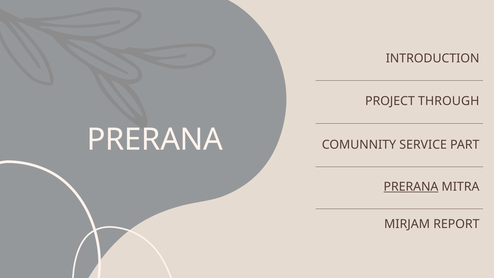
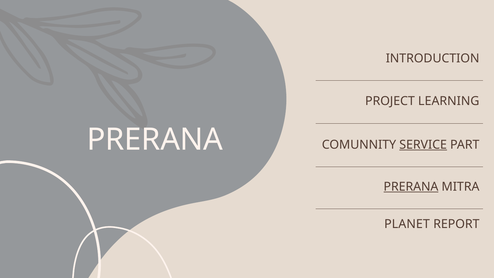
THROUGH: THROUGH -> LEARNING
SERVICE underline: none -> present
MIRJAM: MIRJAM -> PLANET
